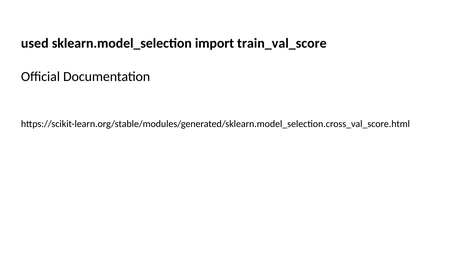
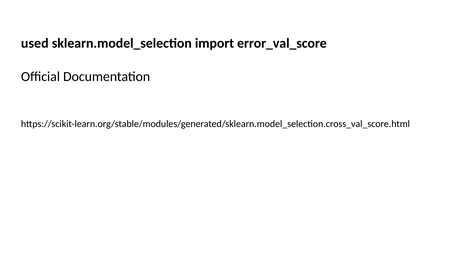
train_val_score: train_val_score -> error_val_score
